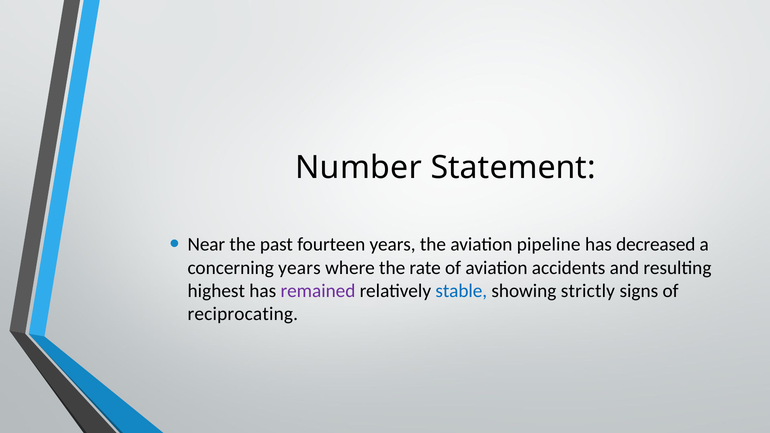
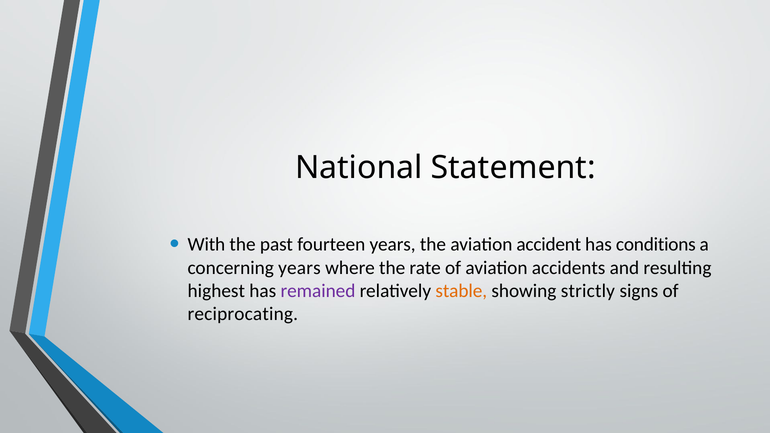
Number: Number -> National
Near: Near -> With
pipeline: pipeline -> accident
decreased: decreased -> conditions
stable colour: blue -> orange
